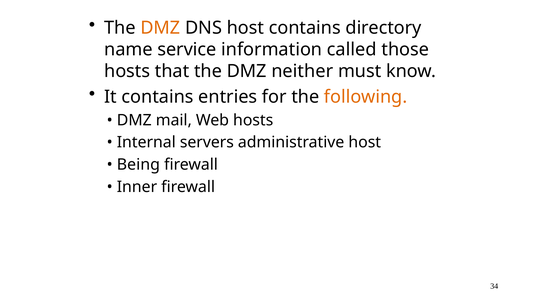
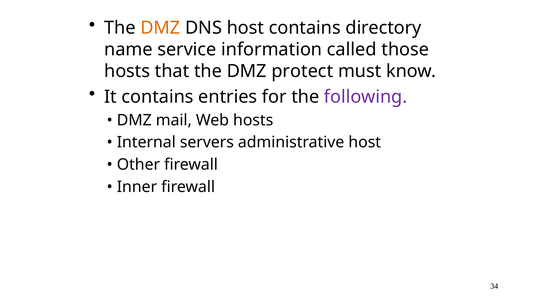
neither: neither -> protect
following colour: orange -> purple
Being: Being -> Other
